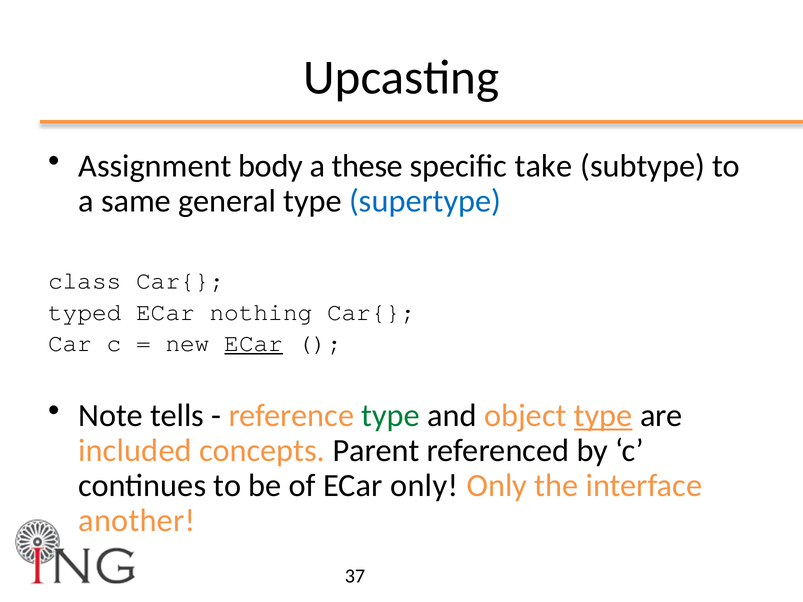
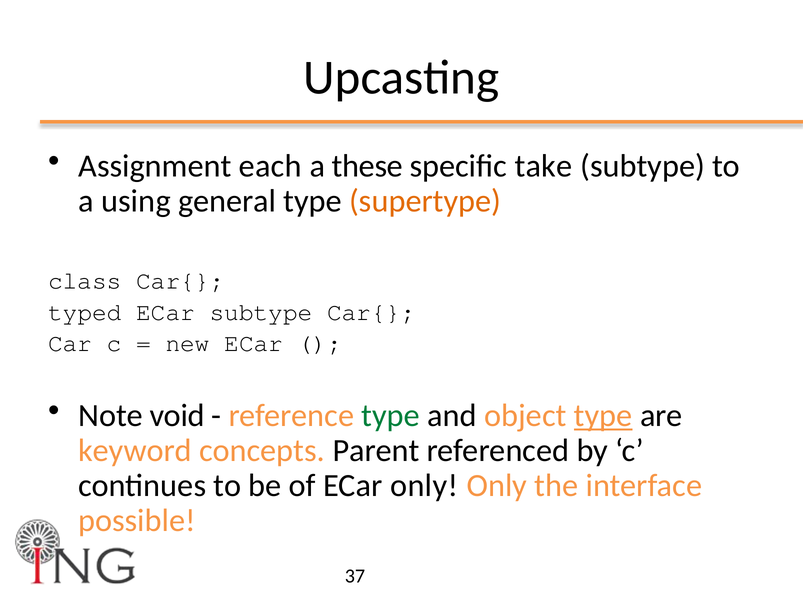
body: body -> each
same: same -> using
supertype colour: blue -> orange
ECar nothing: nothing -> subtype
ECar at (254, 343) underline: present -> none
tells: tells -> void
included: included -> keyword
another: another -> possible
